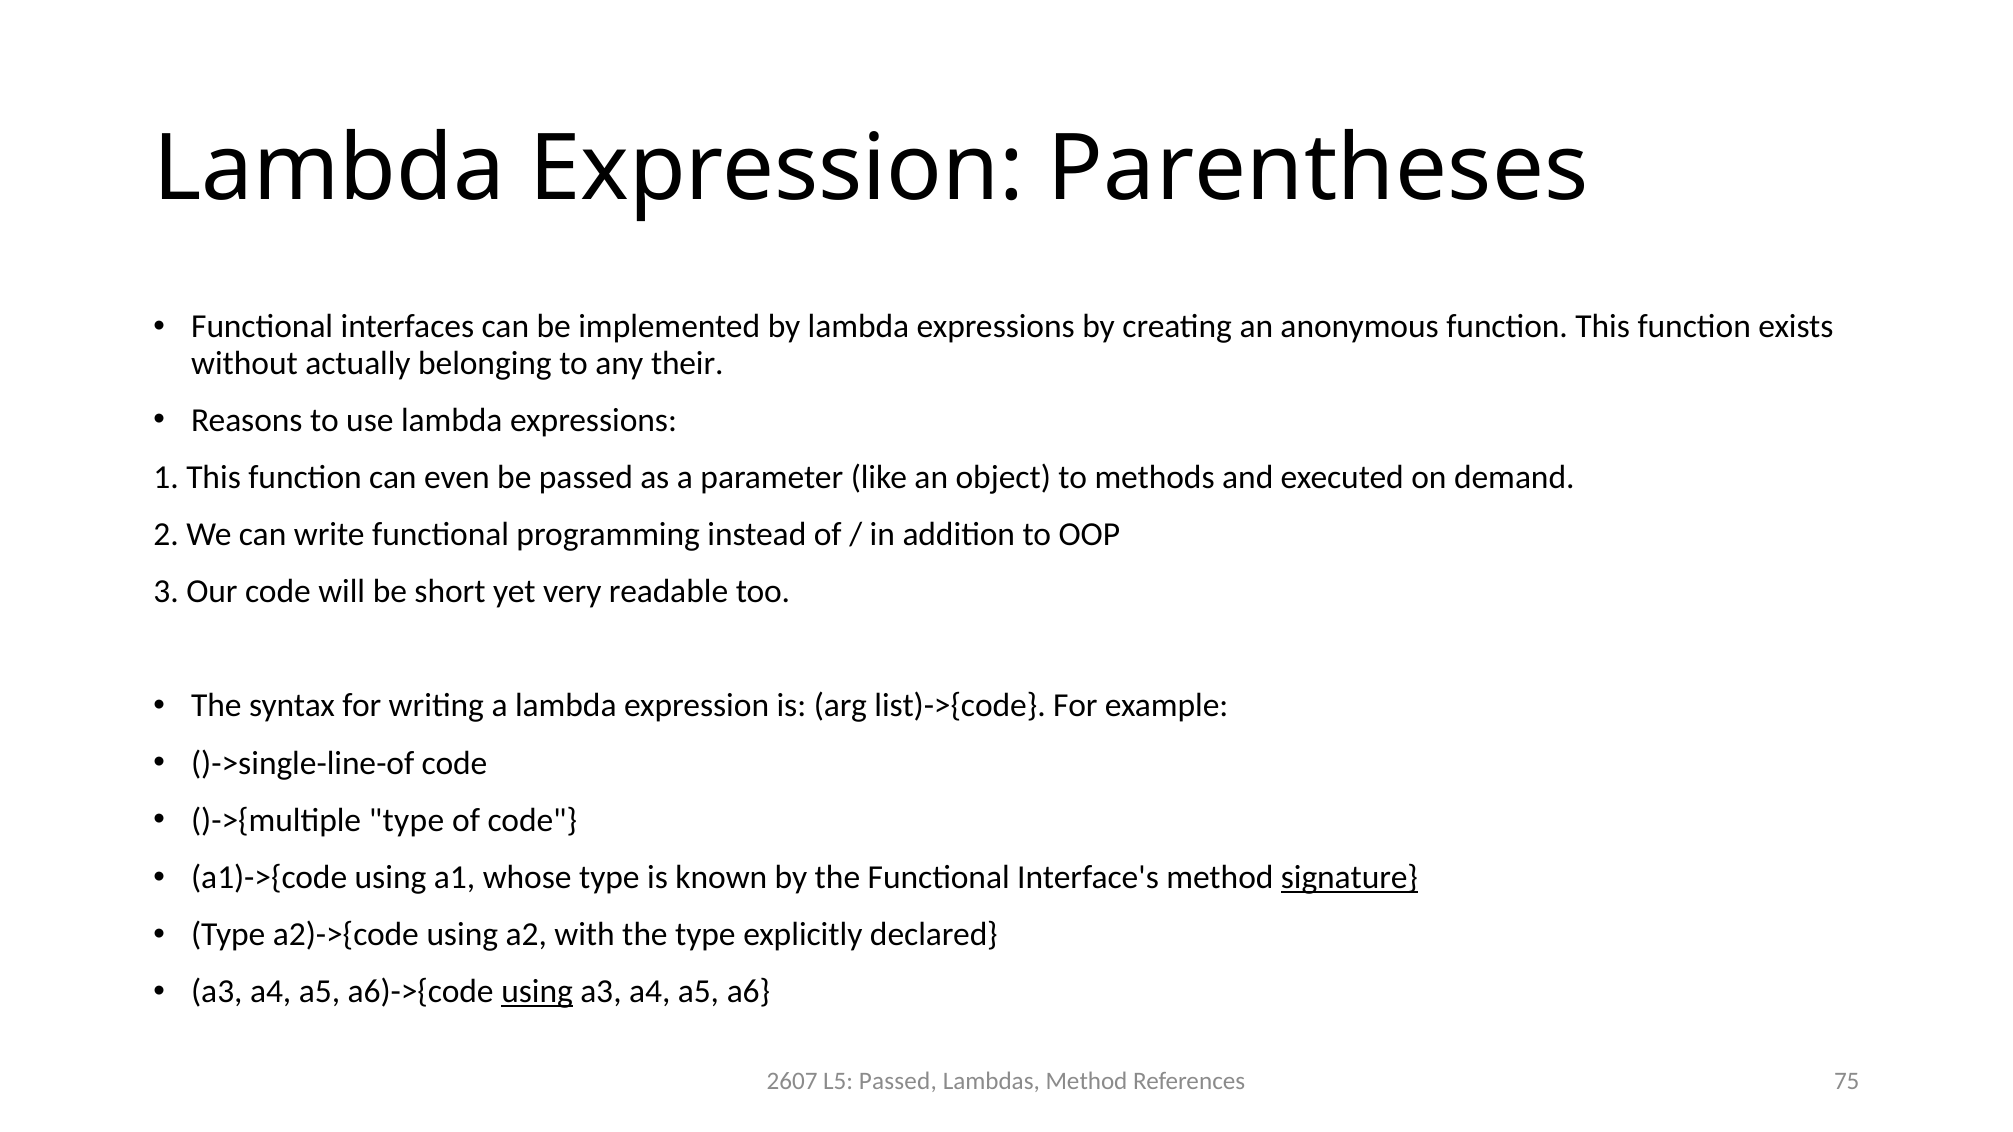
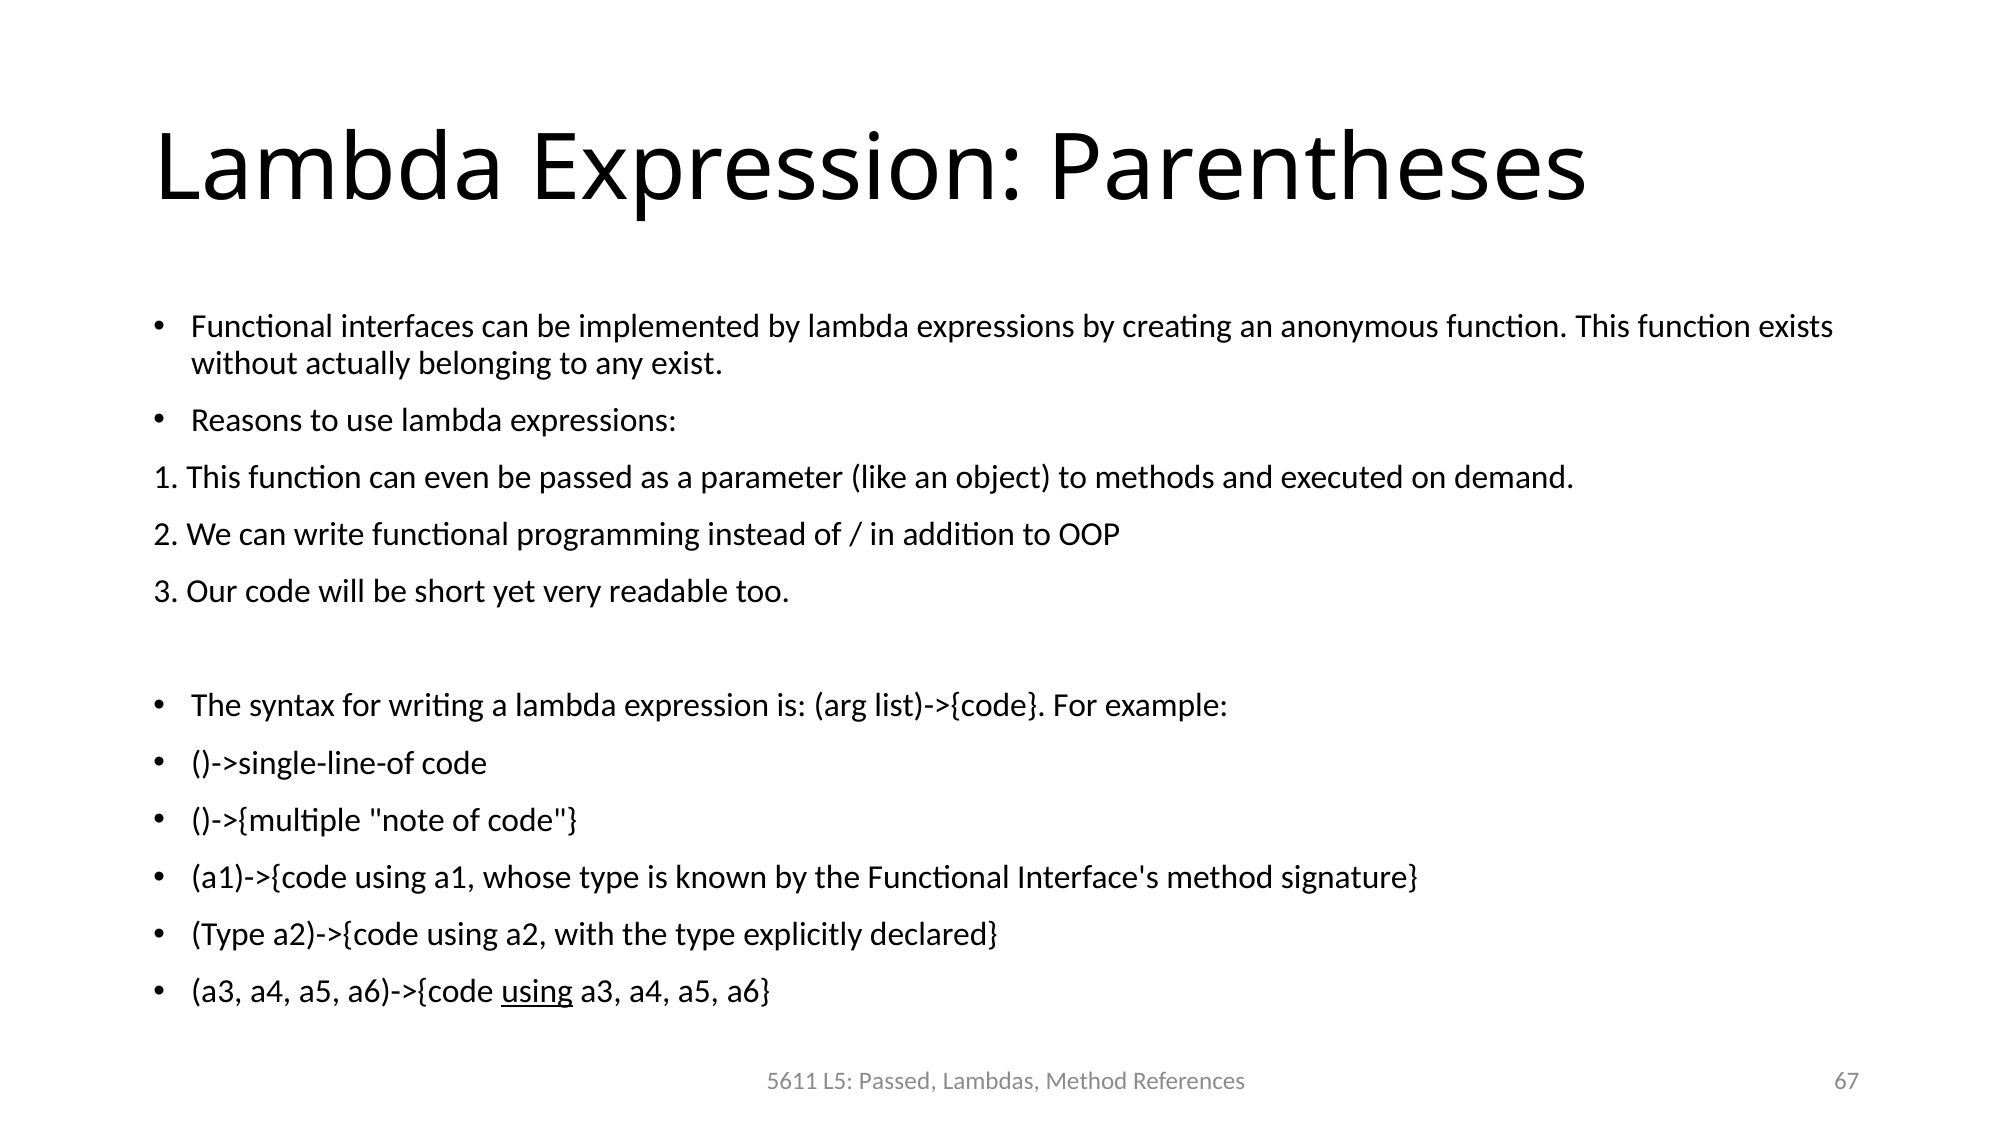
their: their -> exist
)->{multiple type: type -> note
signature underline: present -> none
2607: 2607 -> 5611
75: 75 -> 67
